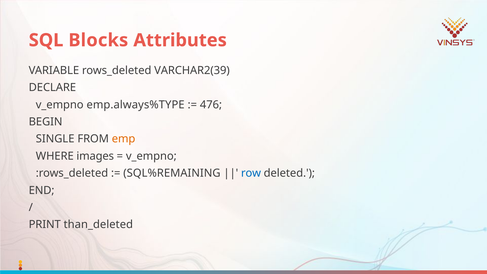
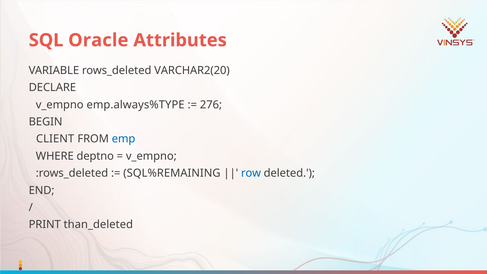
Blocks: Blocks -> Oracle
VARCHAR2(39: VARCHAR2(39 -> VARCHAR2(20
476: 476 -> 276
SINGLE: SINGLE -> CLIENT
emp colour: orange -> blue
images: images -> deptno
